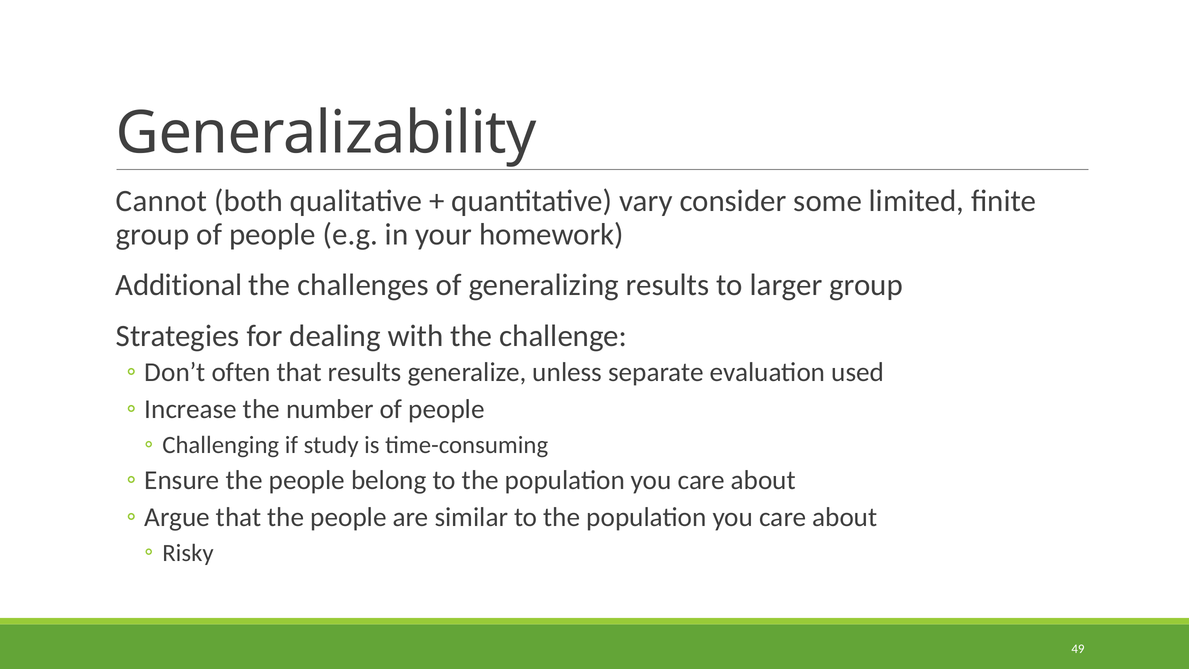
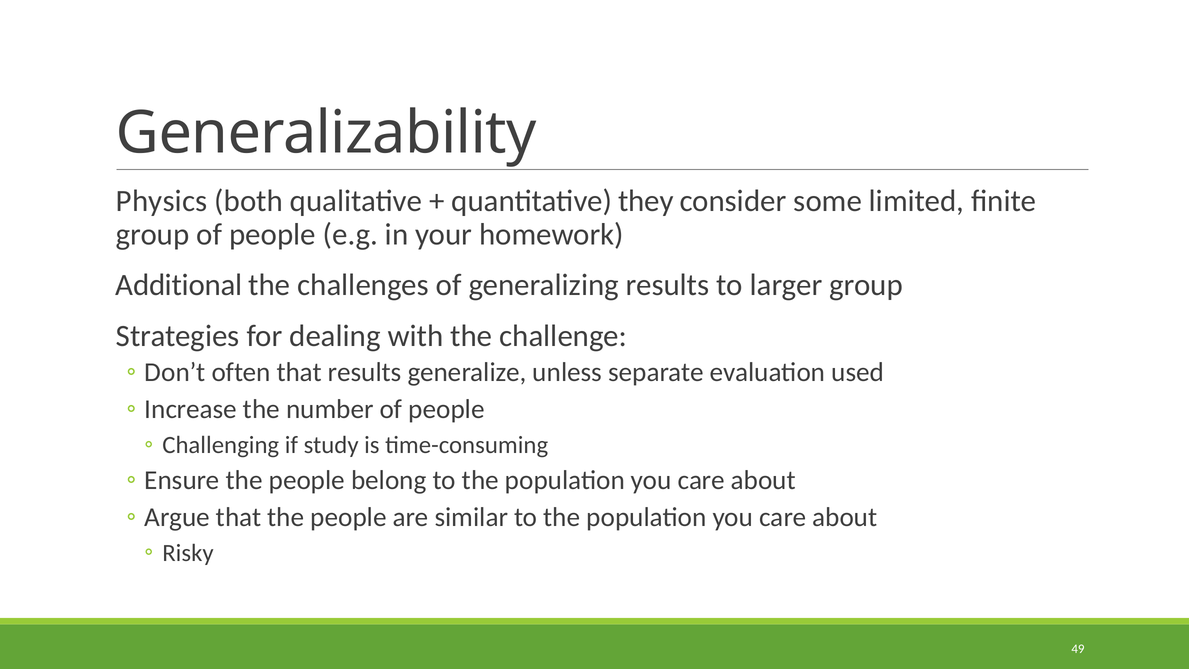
Cannot: Cannot -> Physics
vary: vary -> they
